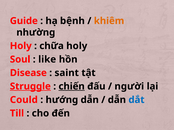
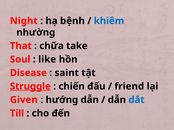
Guide: Guide -> Night
khiêm colour: orange -> blue
Holy at (21, 46): Holy -> That
chữa holy: holy -> take
chiến underline: present -> none
người: người -> friend
Could: Could -> Given
